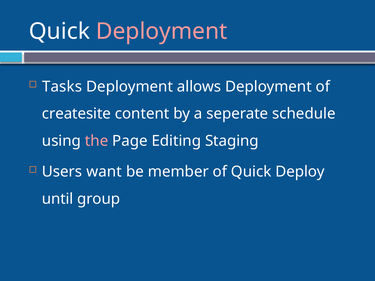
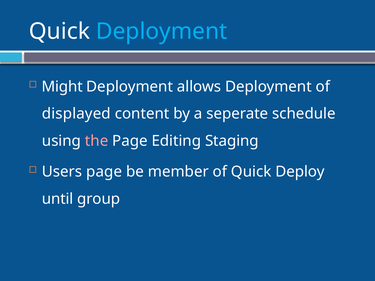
Deployment at (162, 31) colour: pink -> light blue
Tasks: Tasks -> Might
createsite: createsite -> displayed
Users want: want -> page
